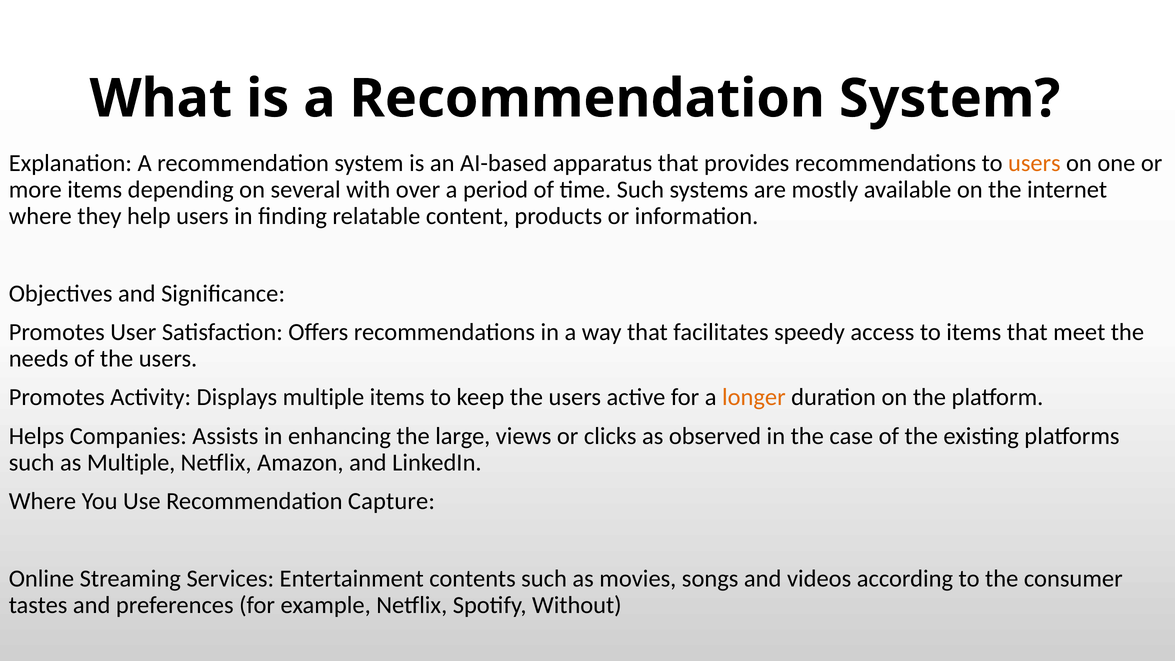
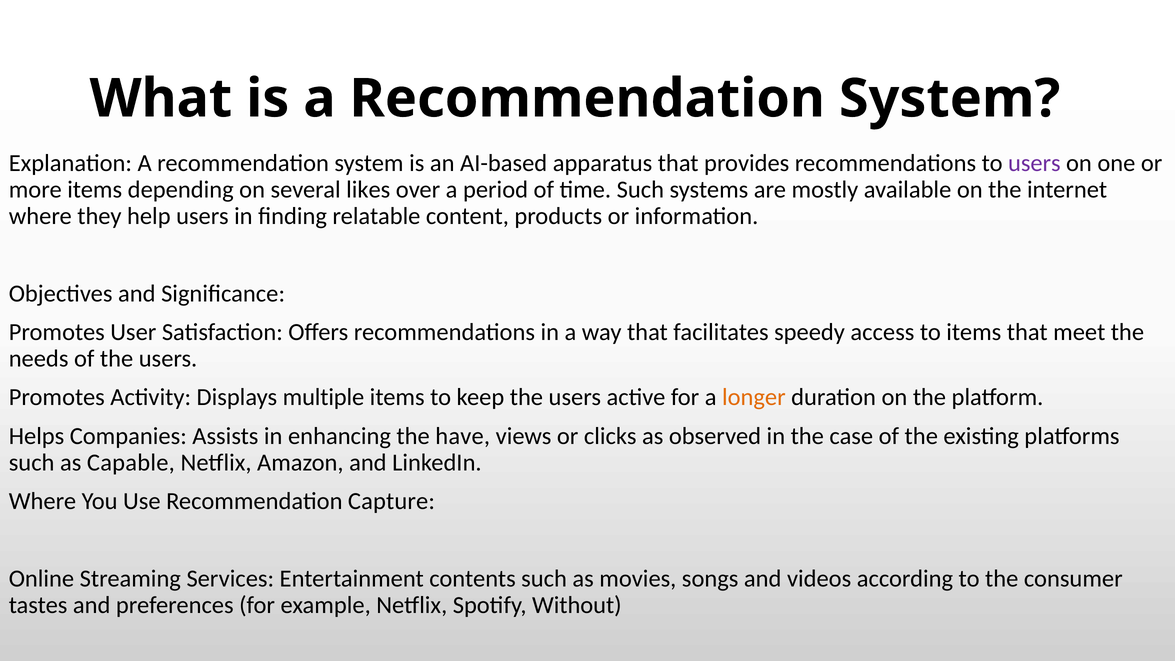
users at (1034, 163) colour: orange -> purple
with: with -> likes
large: large -> have
as Multiple: Multiple -> Capable
